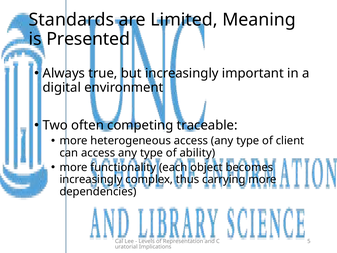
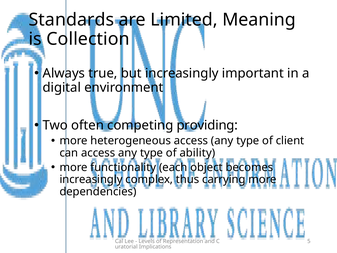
Presented: Presented -> Collection
traceable: traceable -> providing
